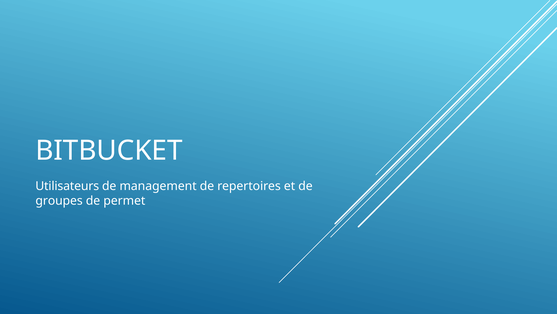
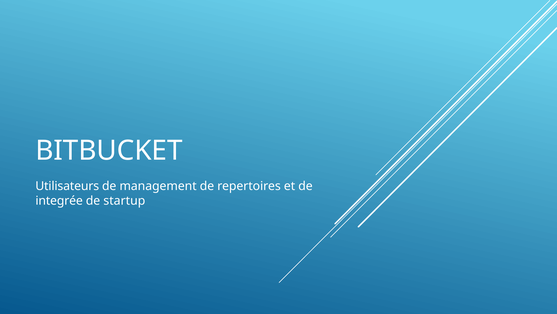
groupes: groupes -> integrée
permet: permet -> startup
